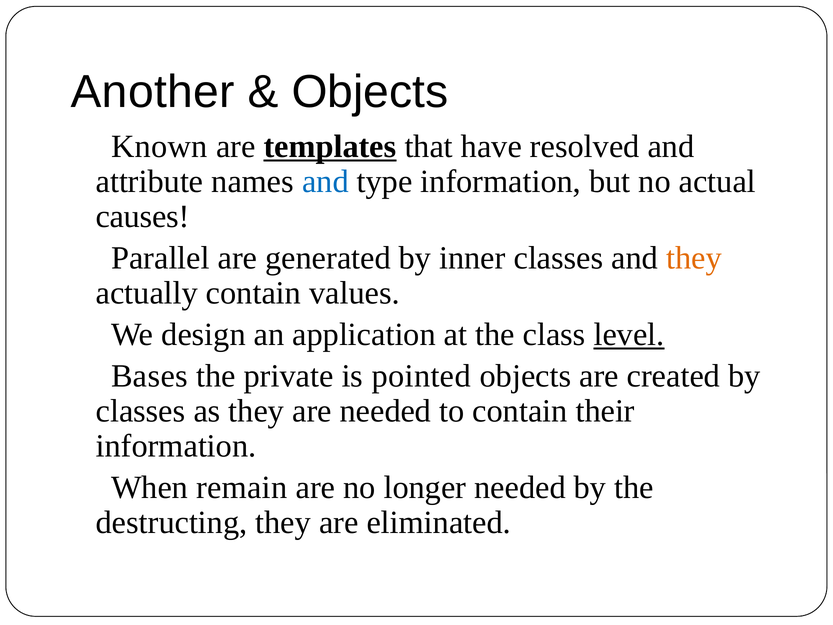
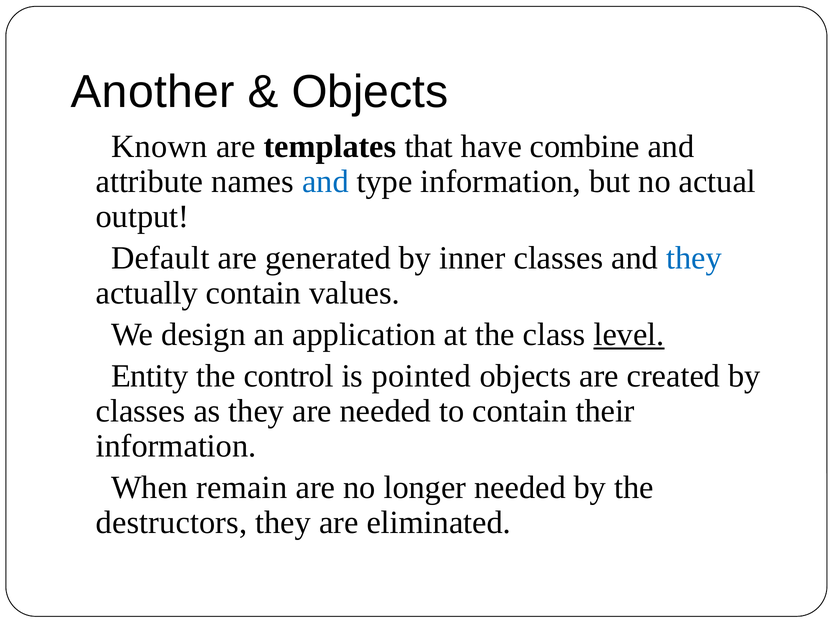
templates underline: present -> none
resolved: resolved -> combine
causes: causes -> output
Parallel: Parallel -> Default
they at (694, 258) colour: orange -> blue
Bases: Bases -> Entity
private: private -> control
destructing: destructing -> destructors
